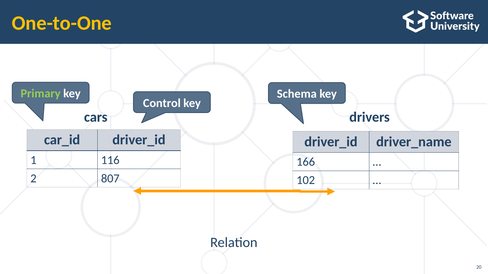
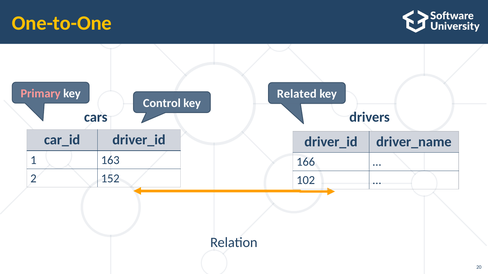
Primary colour: light green -> pink
Schema: Schema -> Related
116: 116 -> 163
807: 807 -> 152
